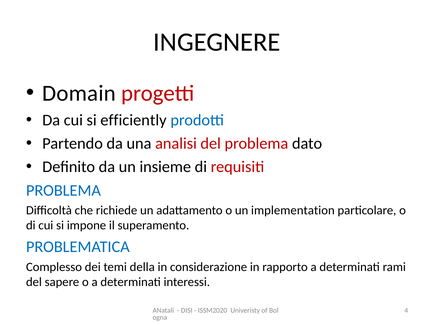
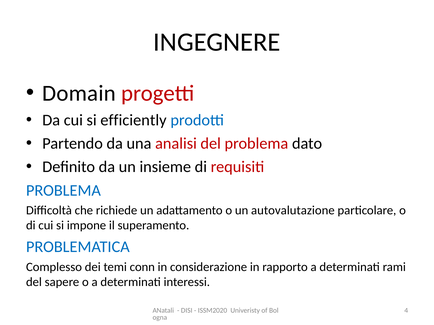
implementation: implementation -> autovalutazione
della: della -> conn
